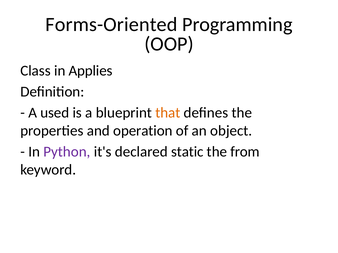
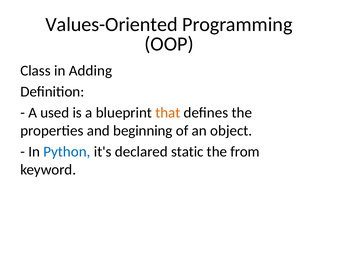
Forms-Oriented: Forms-Oriented -> Values-Oriented
Applies: Applies -> Adding
operation: operation -> beginning
Python colour: purple -> blue
